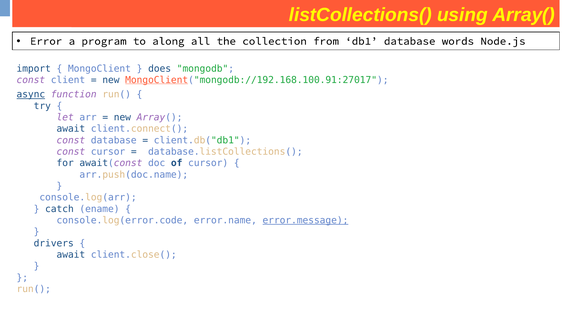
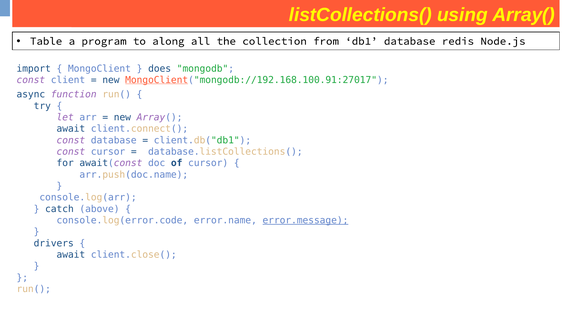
Error: Error -> Table
words: words -> redis
async underline: present -> none
ename: ename -> above
